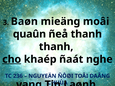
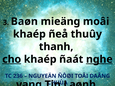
quaûn at (29, 34): quaûn -> khaép
ñeå thanh: thanh -> thuûy
nghe underline: none -> present
